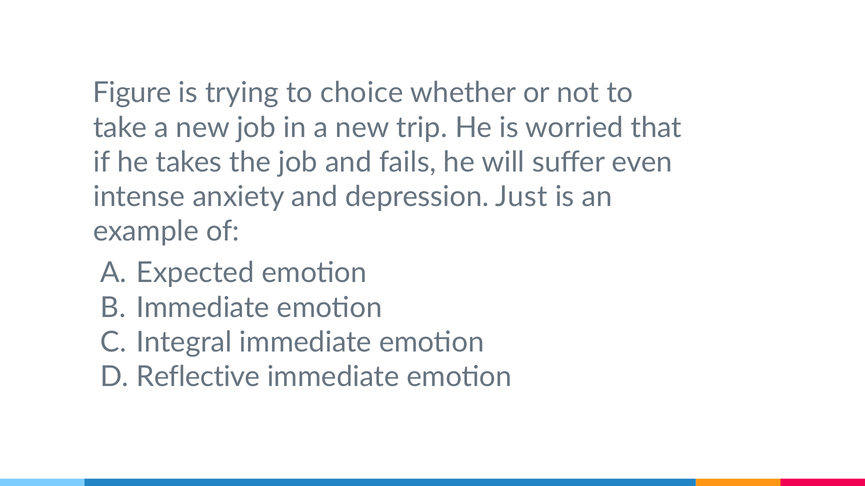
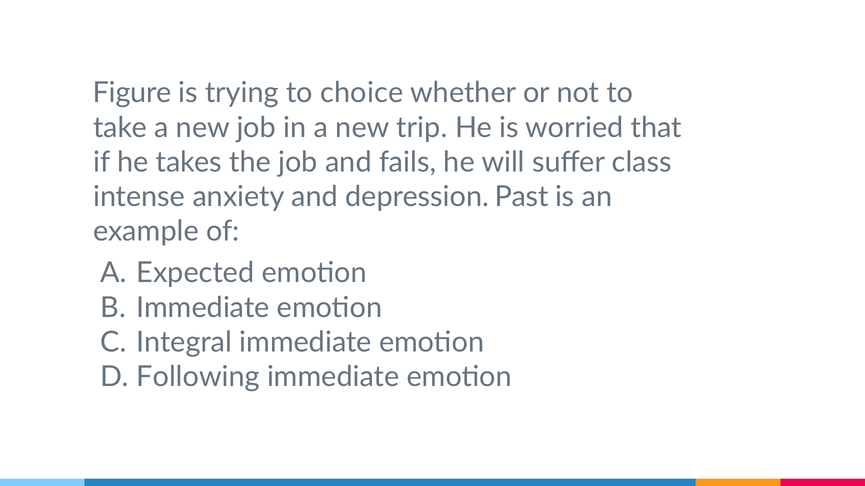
even: even -> class
Just: Just -> Past
Reflective: Reflective -> Following
